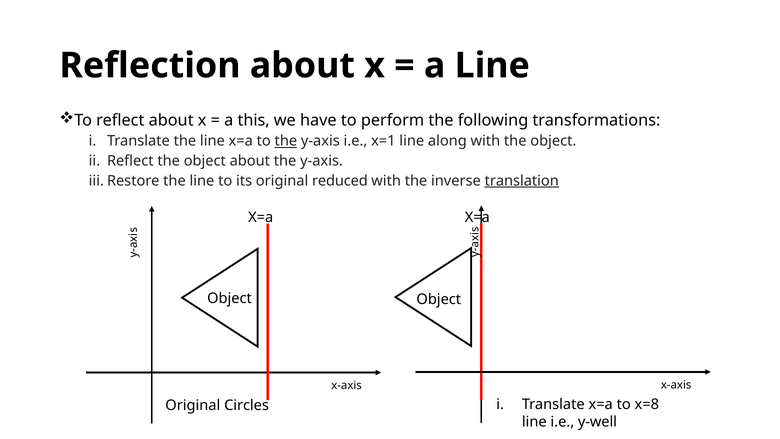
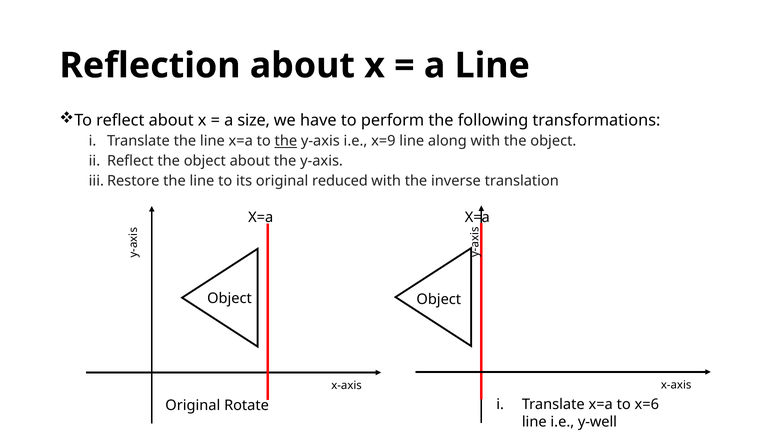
this: this -> size
x=1: x=1 -> x=9
translation underline: present -> none
x=8: x=8 -> x=6
Circles: Circles -> Rotate
